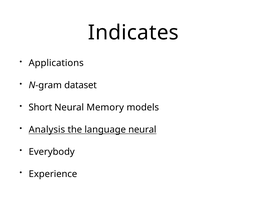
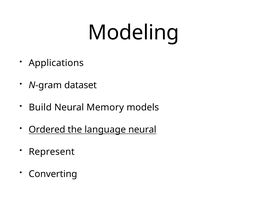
Indicates: Indicates -> Modeling
Short: Short -> Build
Analysis: Analysis -> Ordered
Everybody: Everybody -> Represent
Experience: Experience -> Converting
